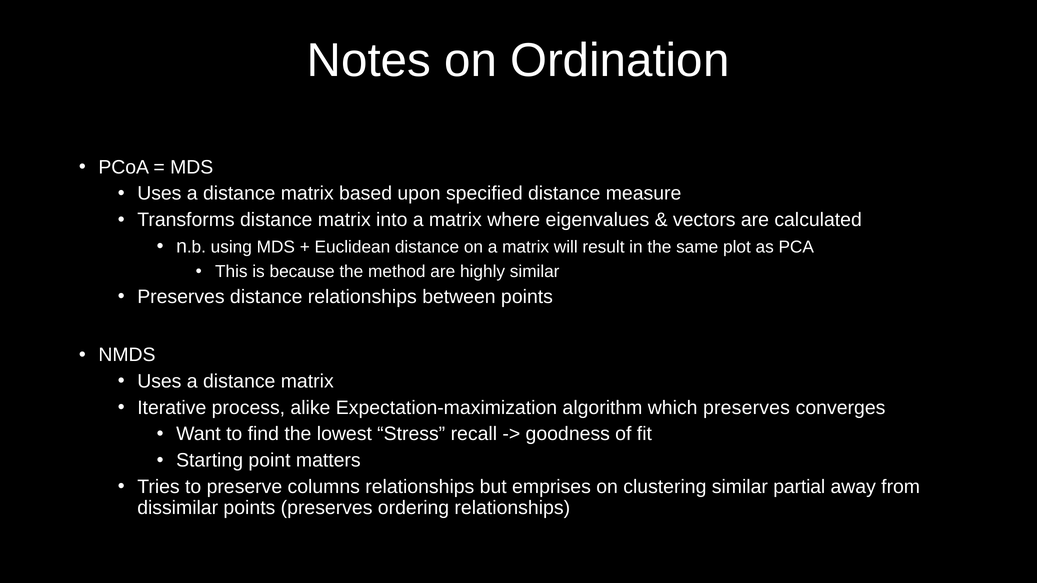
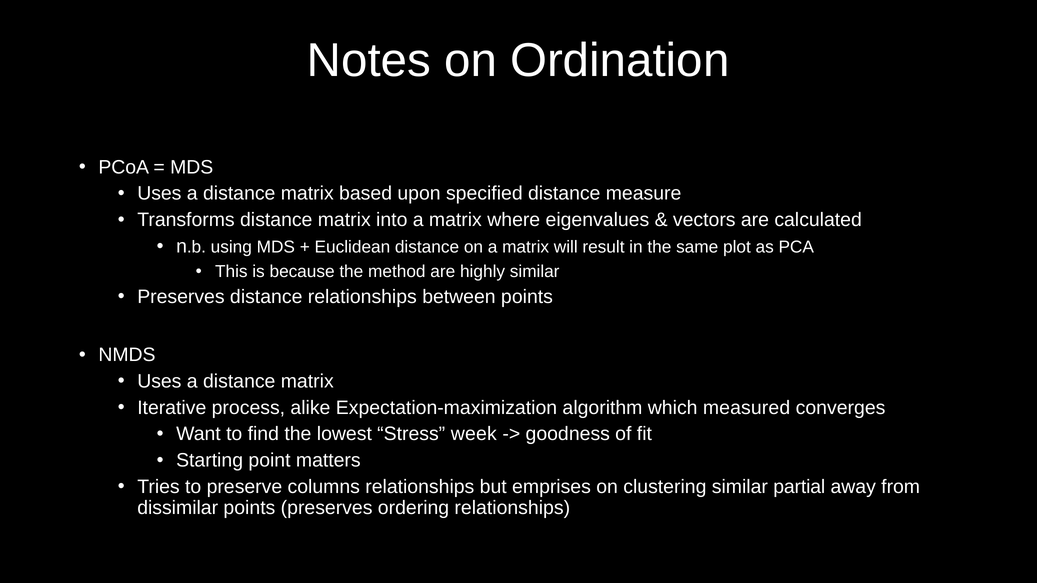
which preserves: preserves -> measured
recall: recall -> week
